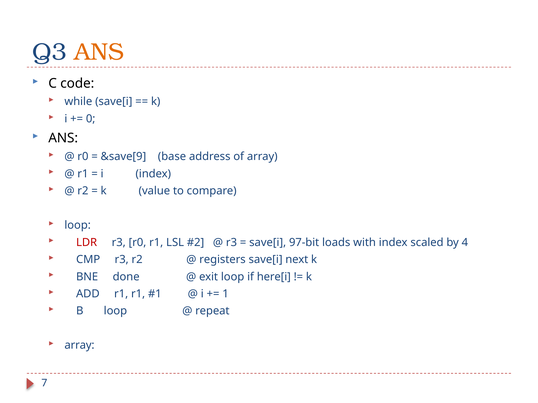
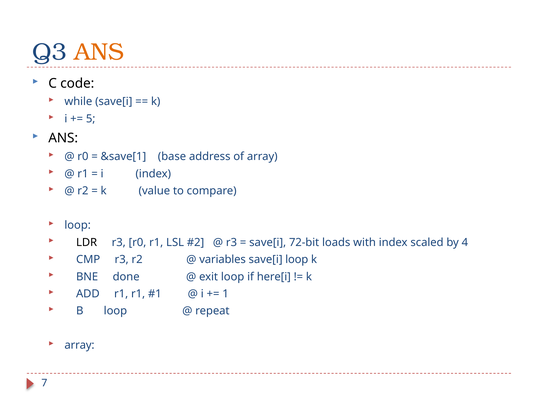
0: 0 -> 5
&save[9: &save[9 -> &save[1
LDR colour: red -> black
97-bit: 97-bit -> 72-bit
registers: registers -> variables
save[i next: next -> loop
